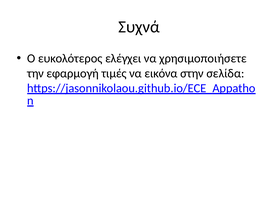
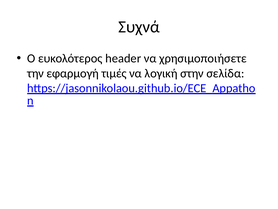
ελέγχει: ελέγχει -> header
εικόνα: εικόνα -> λογική
